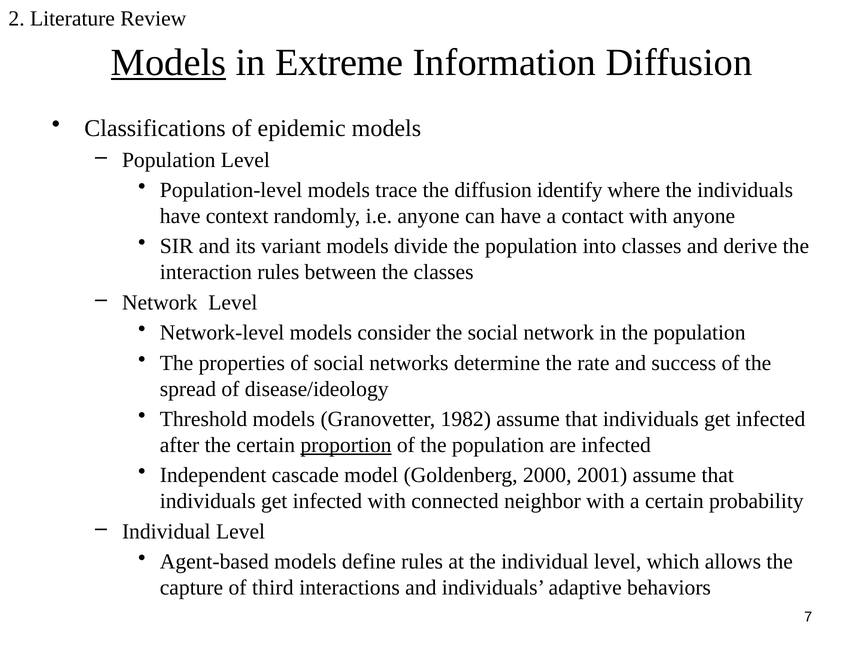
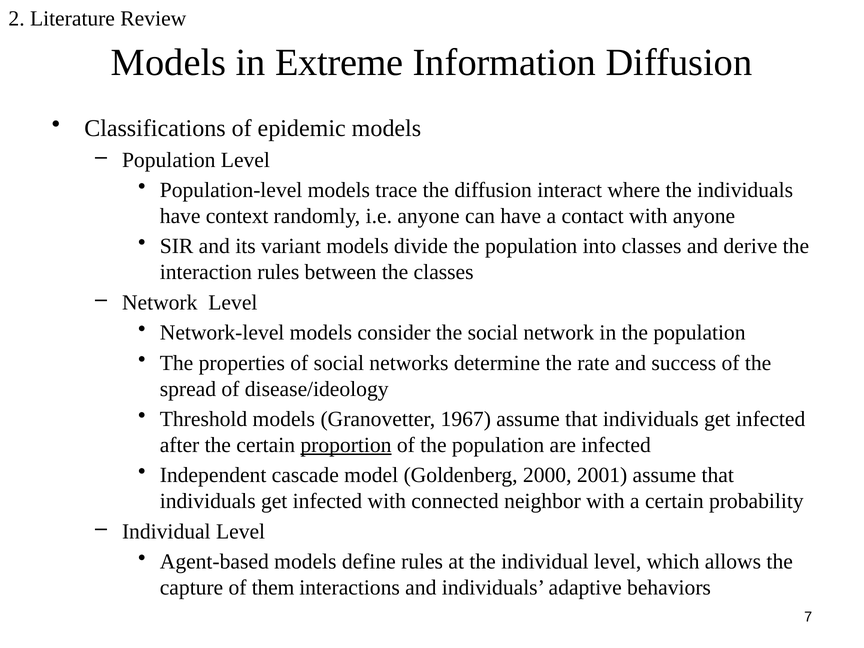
Models at (169, 62) underline: present -> none
identify: identify -> interact
1982: 1982 -> 1967
third: third -> them
